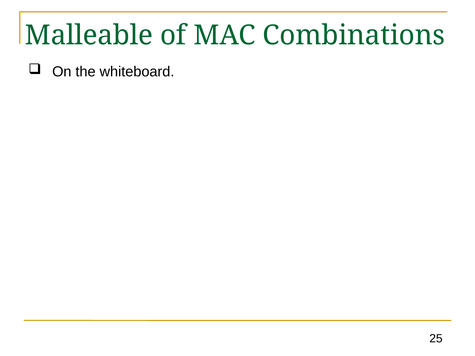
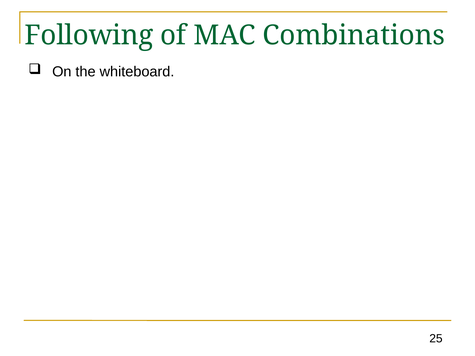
Malleable: Malleable -> Following
